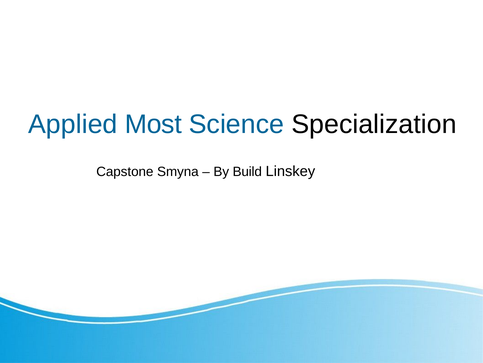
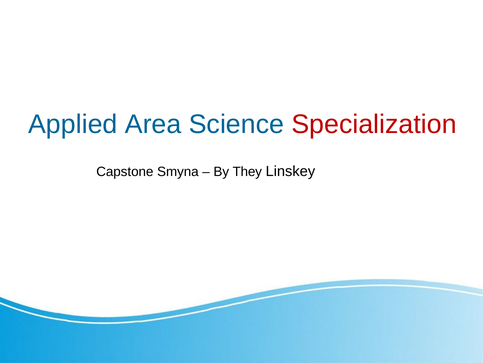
Most: Most -> Area
Specialization colour: black -> red
Build: Build -> They
